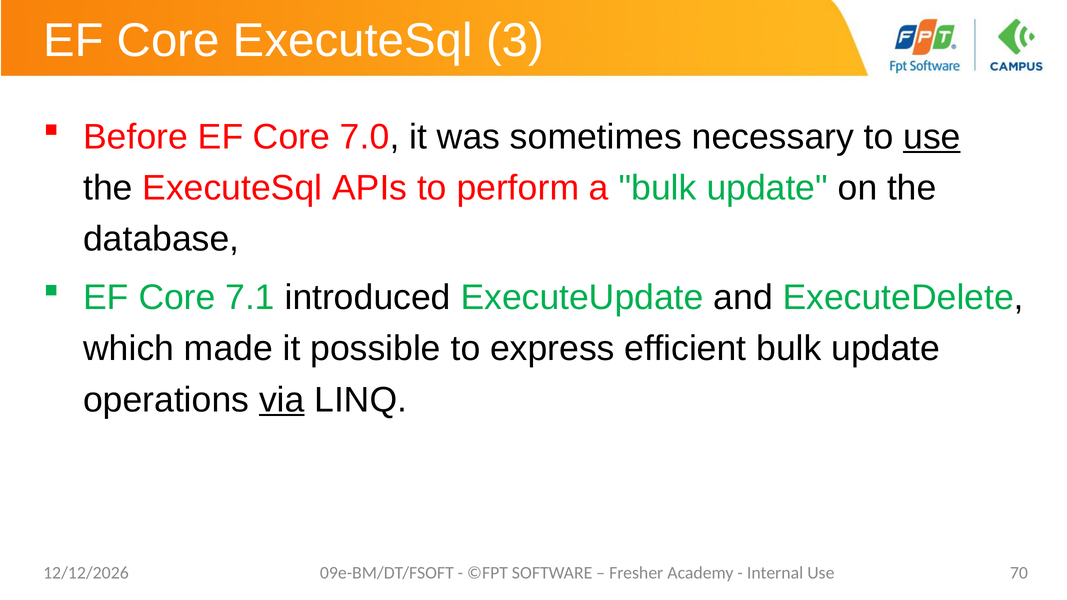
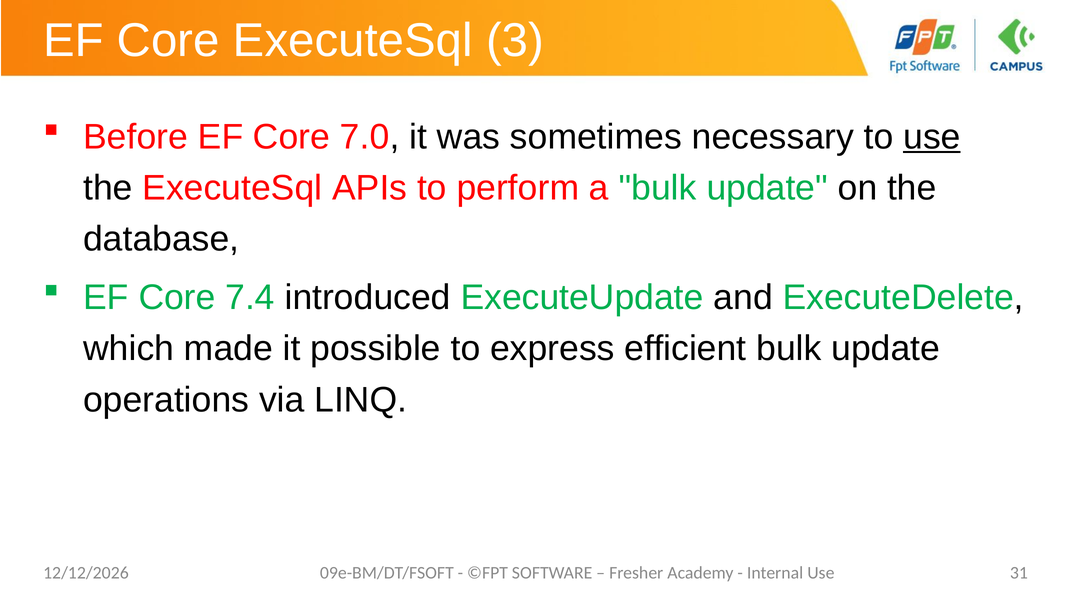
7.1: 7.1 -> 7.4
via underline: present -> none
70: 70 -> 31
